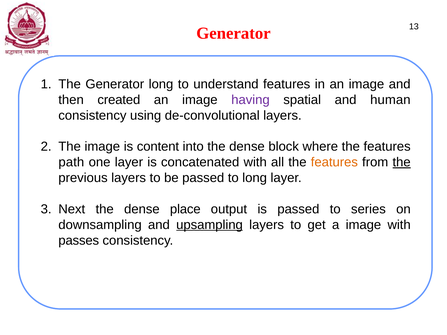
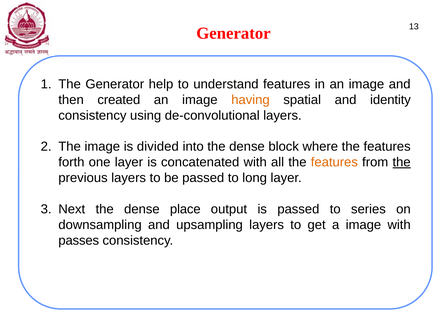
Generator long: long -> help
having colour: purple -> orange
human: human -> identity
content: content -> divided
path: path -> forth
upsampling underline: present -> none
